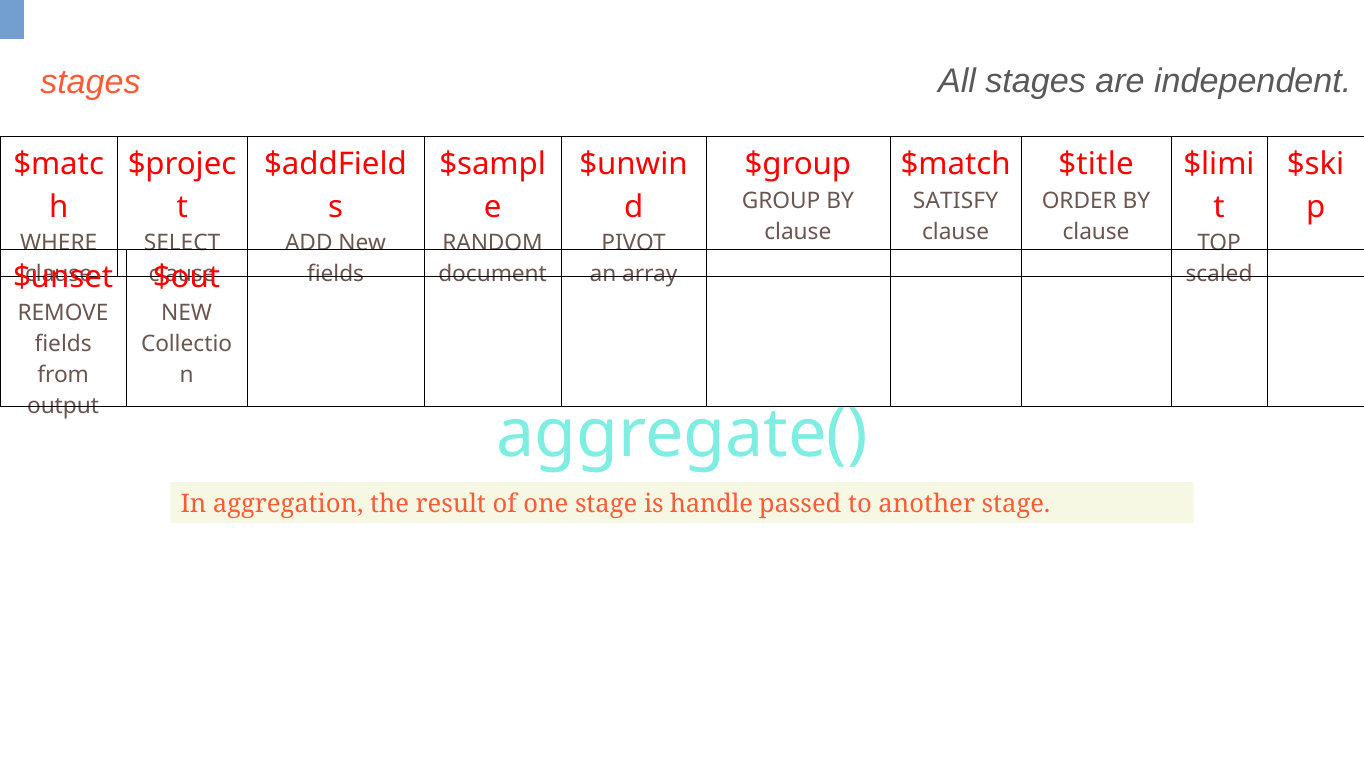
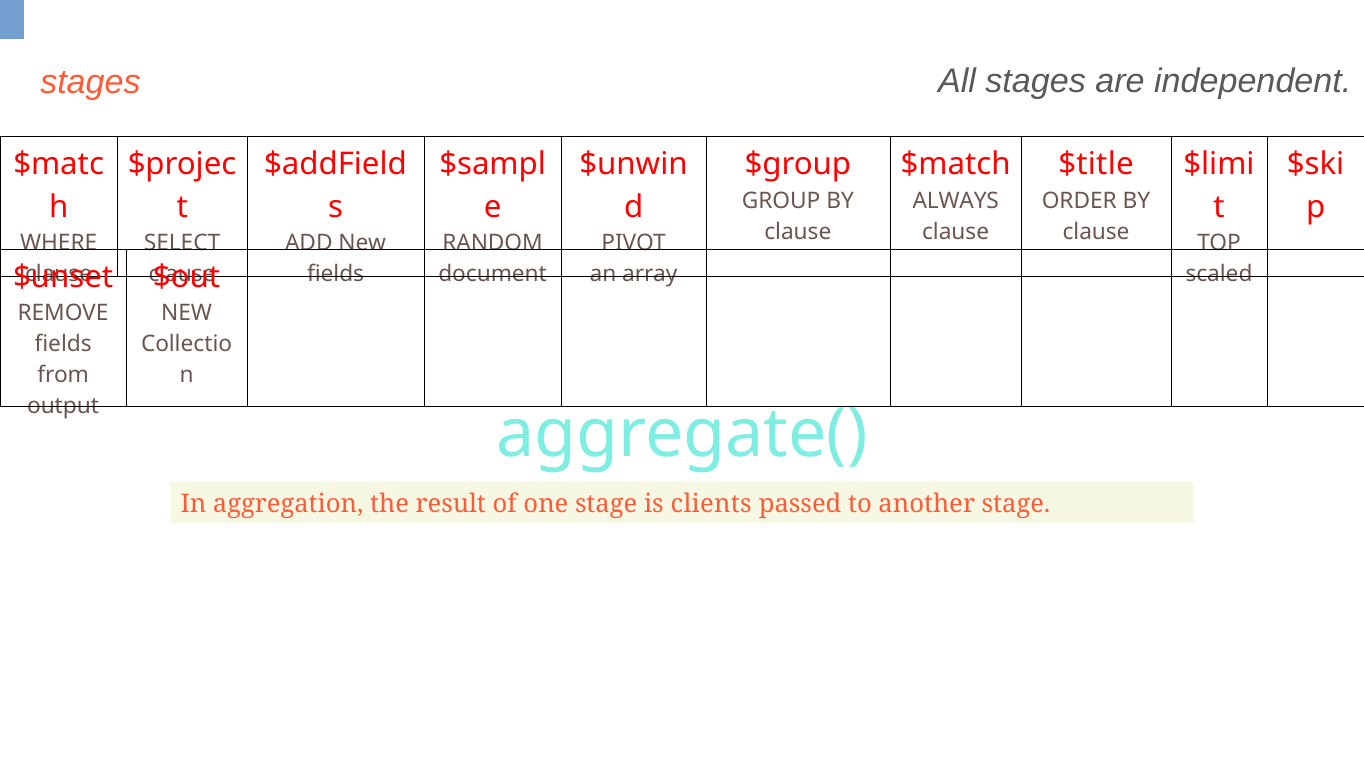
SATISFY: SATISFY -> ALWAYS
handle: handle -> clients
